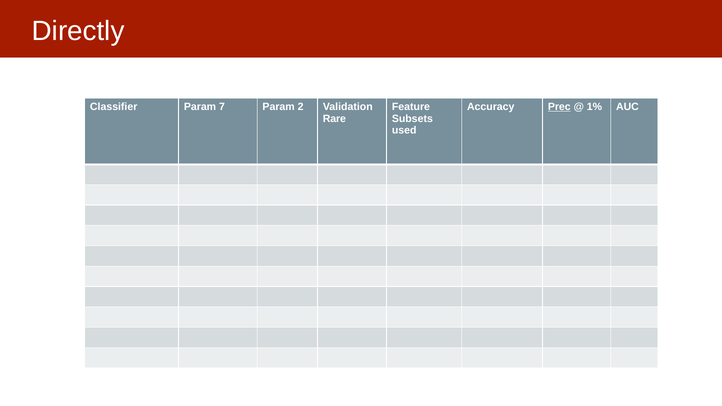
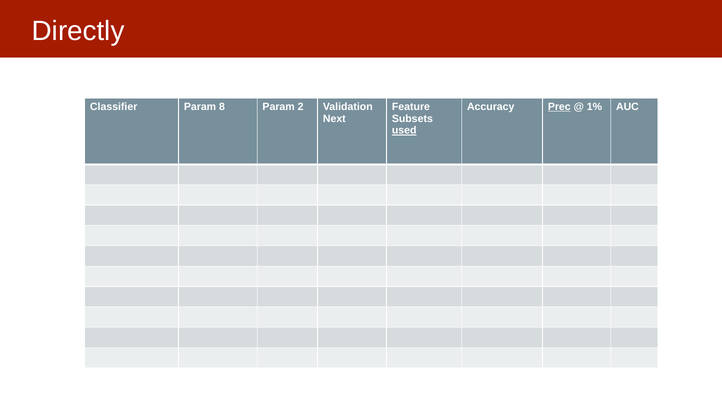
7: 7 -> 8
Rare: Rare -> Next
used underline: none -> present
